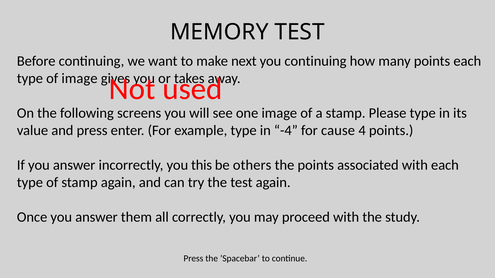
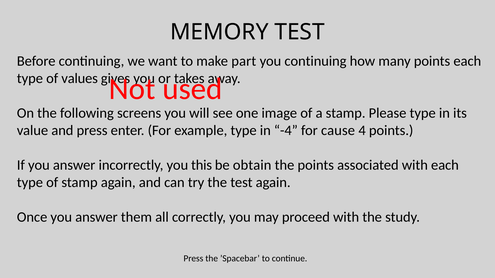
next: next -> part
of image: image -> values
others: others -> obtain
